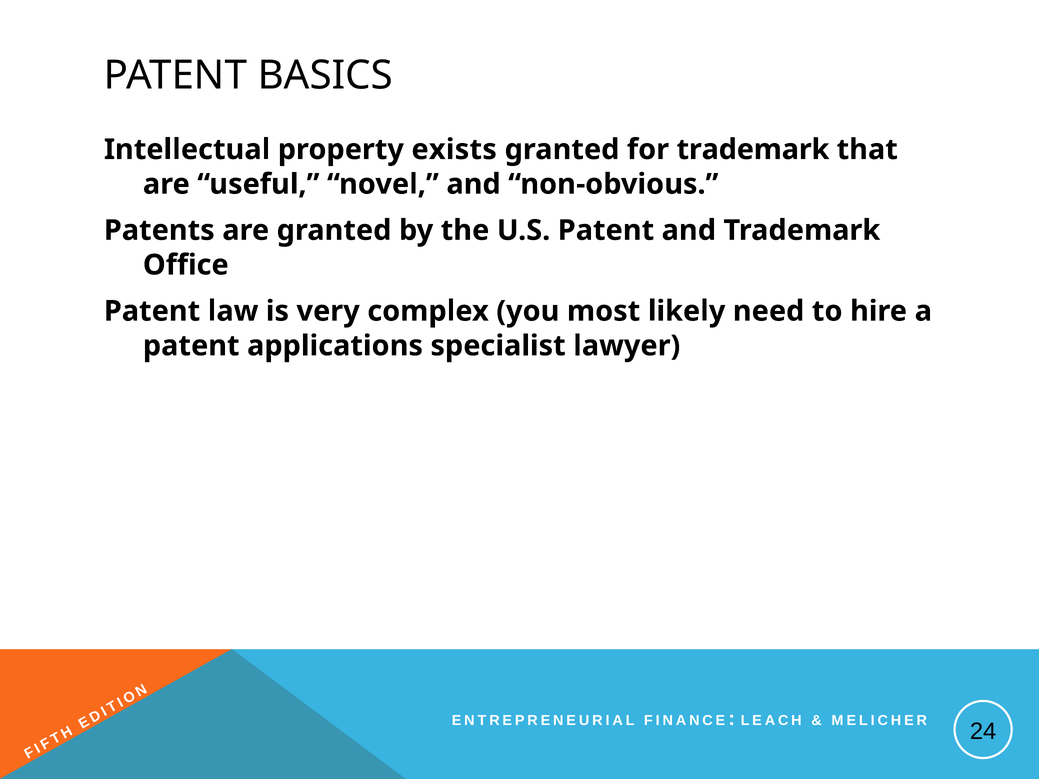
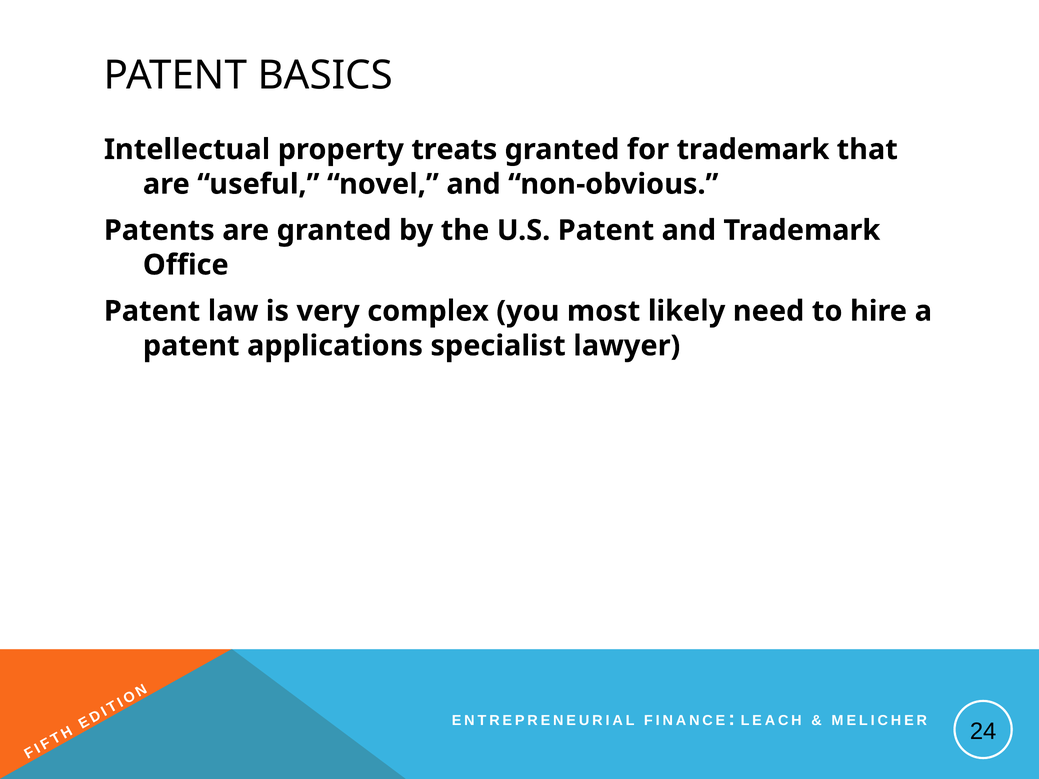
exists: exists -> treats
